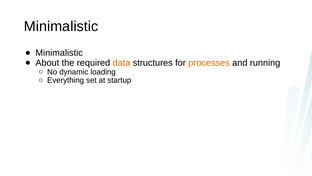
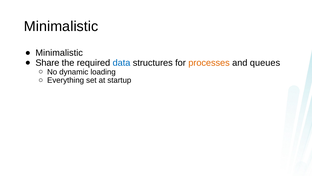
About: About -> Share
data colour: orange -> blue
running: running -> queues
